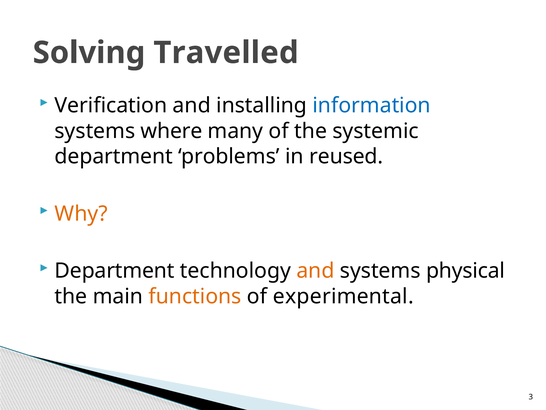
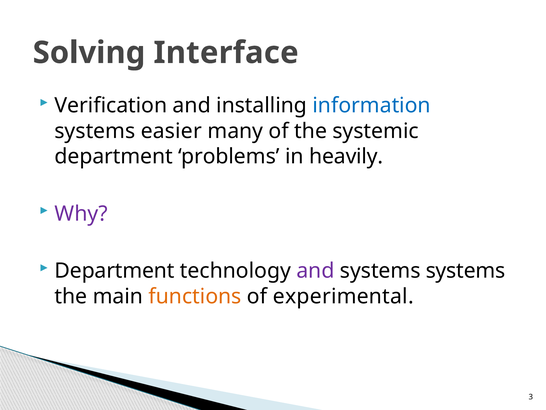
Travelled: Travelled -> Interface
where: where -> easier
reused: reused -> heavily
Why colour: orange -> purple
and at (315, 270) colour: orange -> purple
systems physical: physical -> systems
